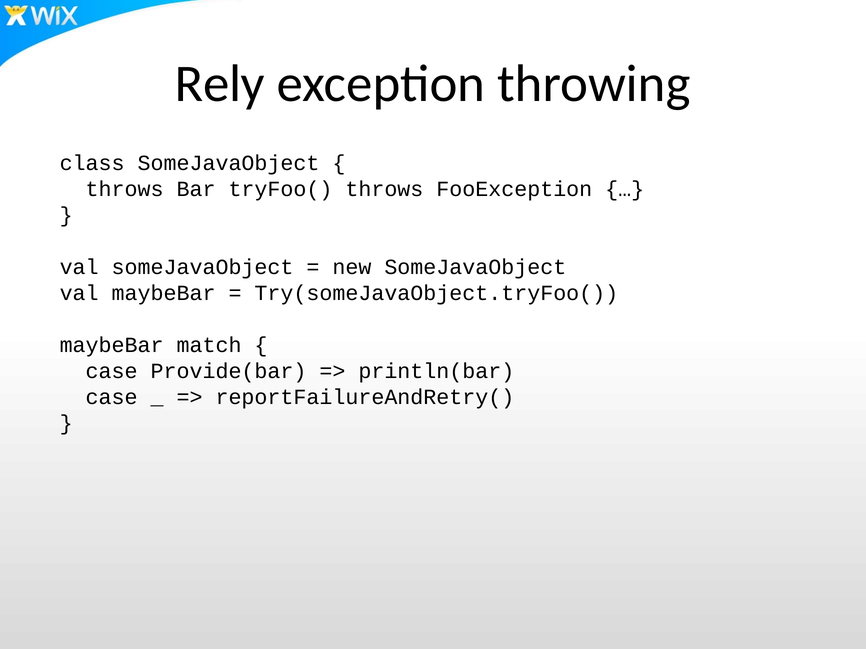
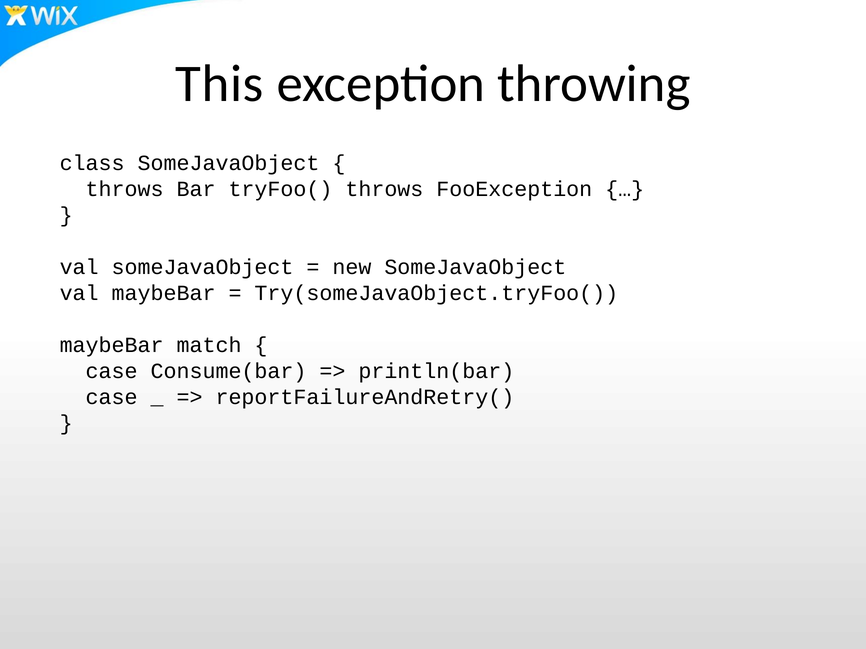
Rely: Rely -> This
Provide(bar: Provide(bar -> Consume(bar
